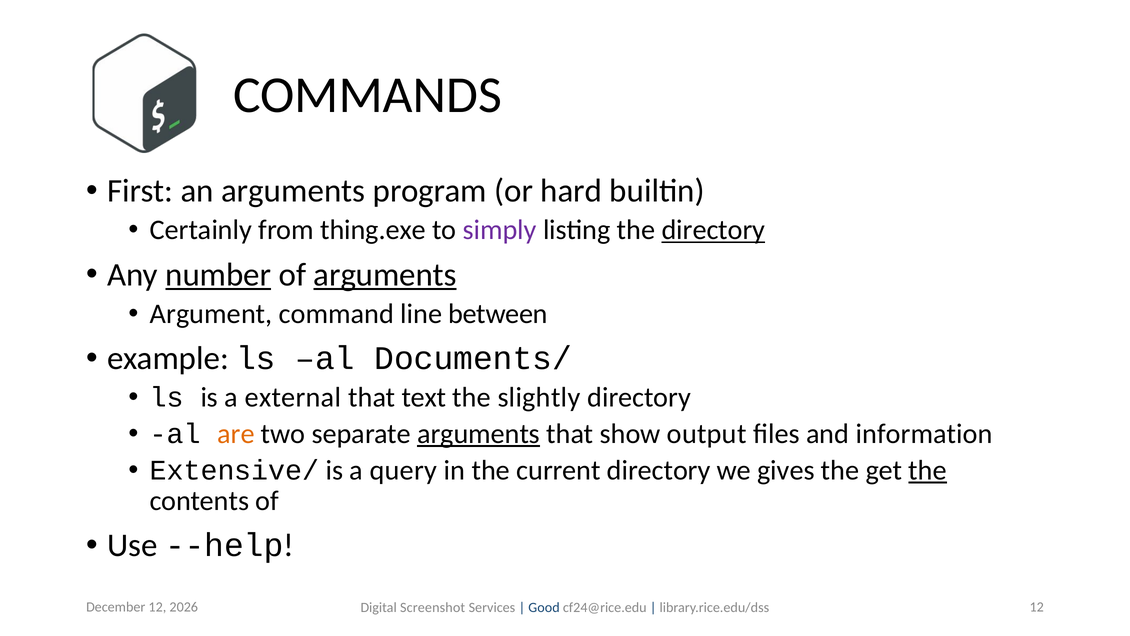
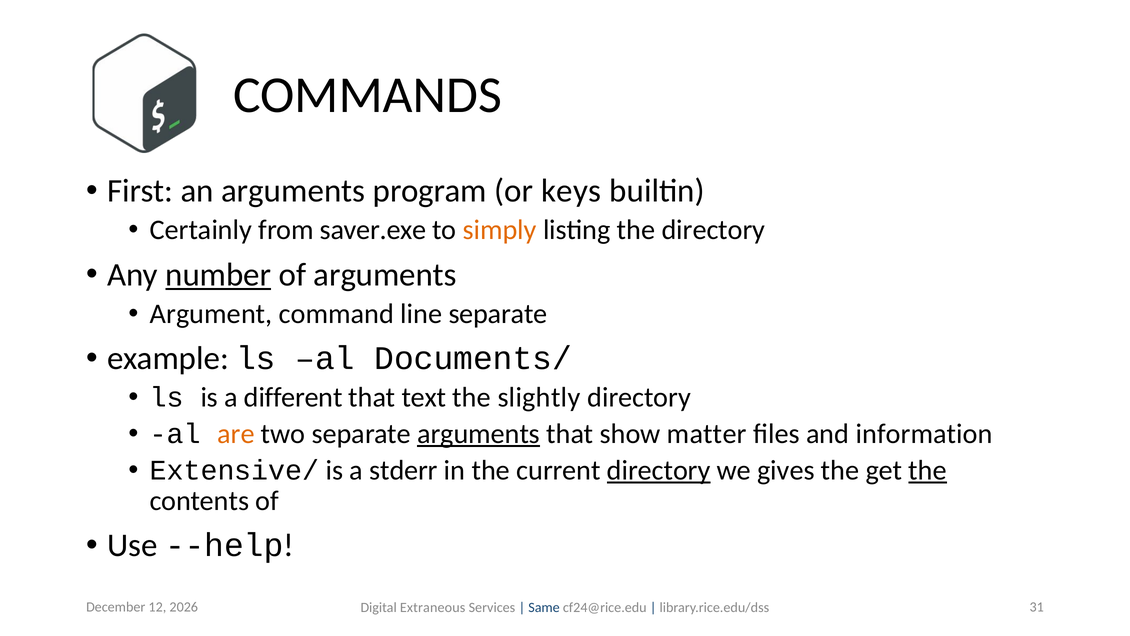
hard: hard -> keys
thing.exe: thing.exe -> saver.exe
simply colour: purple -> orange
directory at (713, 230) underline: present -> none
arguments at (385, 275) underline: present -> none
line between: between -> separate
external: external -> different
output: output -> matter
query: query -> stderr
directory at (659, 470) underline: none -> present
12 at (1037, 607): 12 -> 31
Screenshot: Screenshot -> Extraneous
Good: Good -> Same
